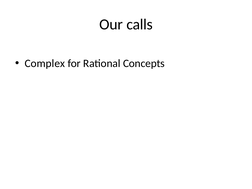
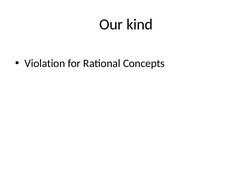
calls: calls -> kind
Complex: Complex -> Violation
